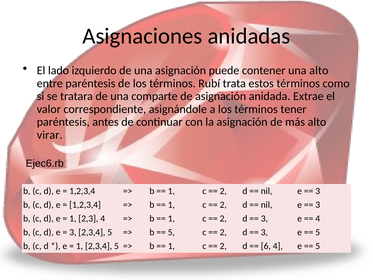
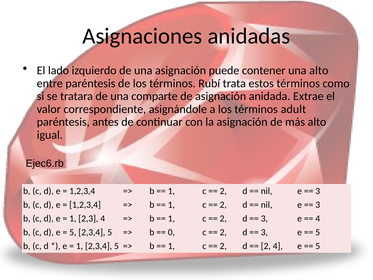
tener: tener -> adult
virar: virar -> igual
3 at (73, 232): 3 -> 5
5 at (171, 232): 5 -> 0
6 at (266, 246): 6 -> 2
